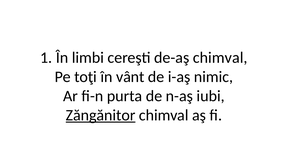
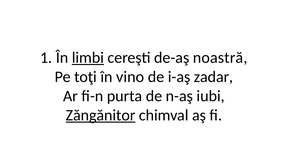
limbi underline: none -> present
de-aş chimval: chimval -> noastră
vânt: vânt -> vino
nimic: nimic -> zadar
